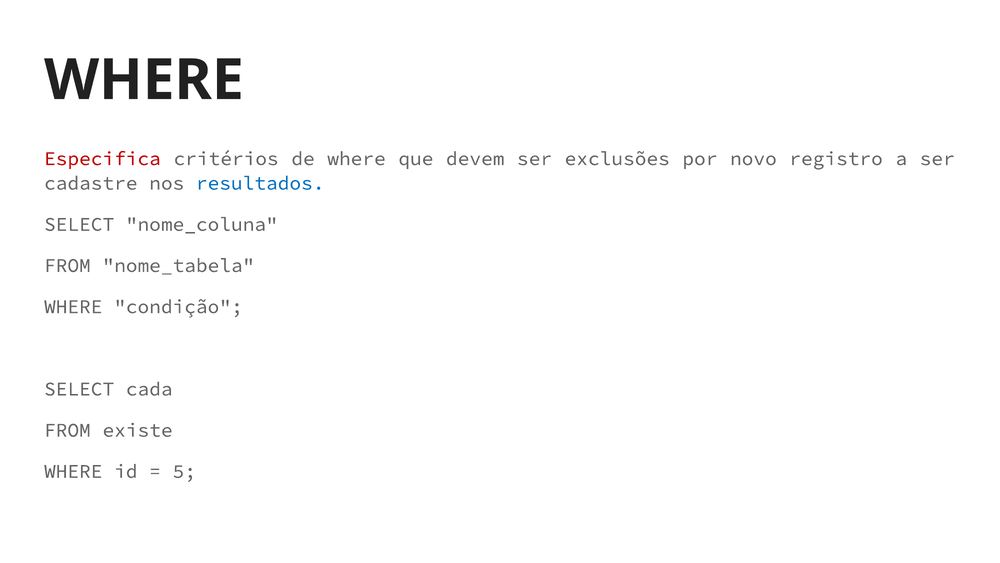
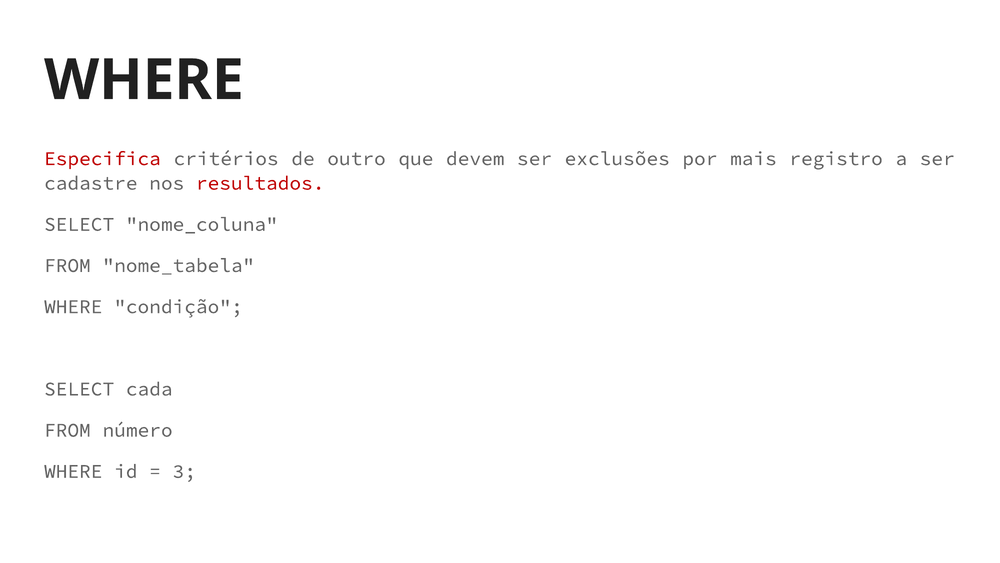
de where: where -> outro
novo: novo -> mais
resultados colour: blue -> red
existe: existe -> número
5: 5 -> 3
